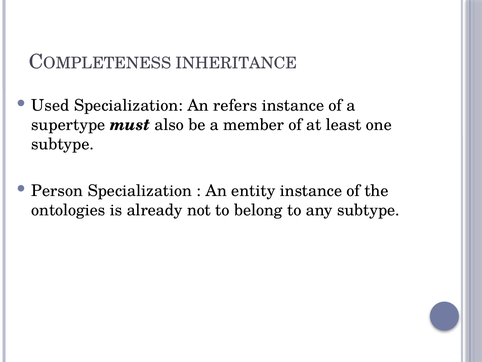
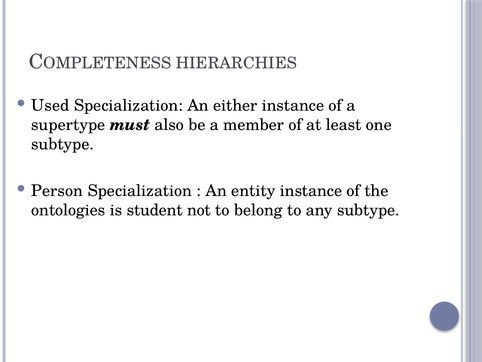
INHERITANCE: INHERITANCE -> HIERARCHIES
refers: refers -> either
already: already -> student
